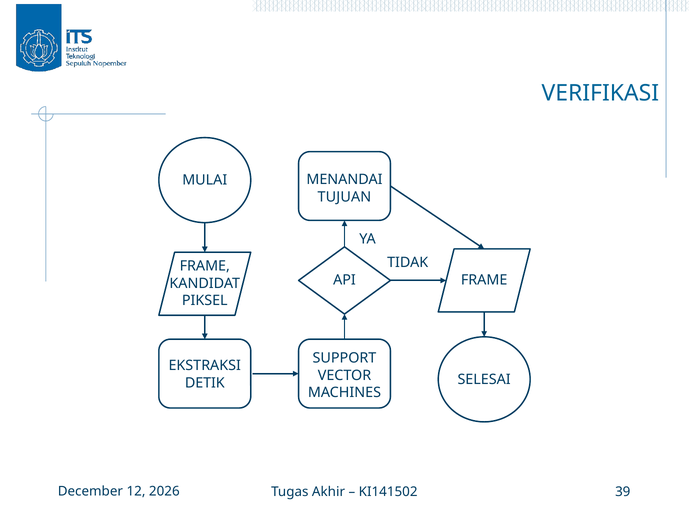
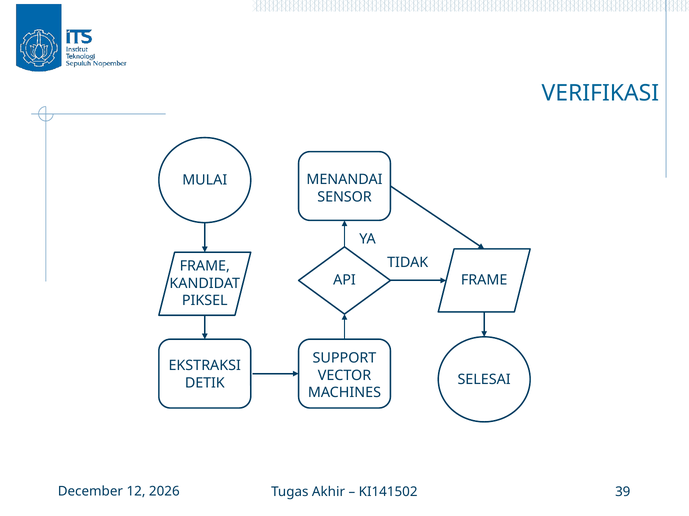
TUJUAN: TUJUAN -> SENSOR
